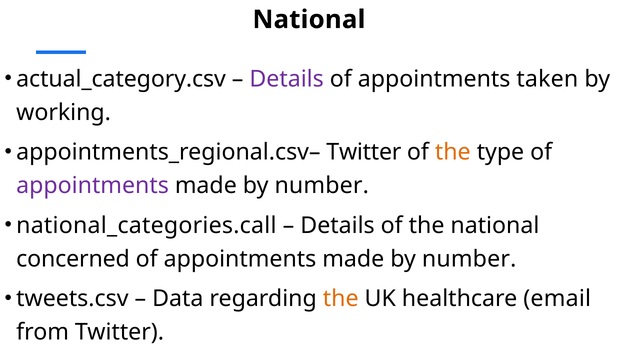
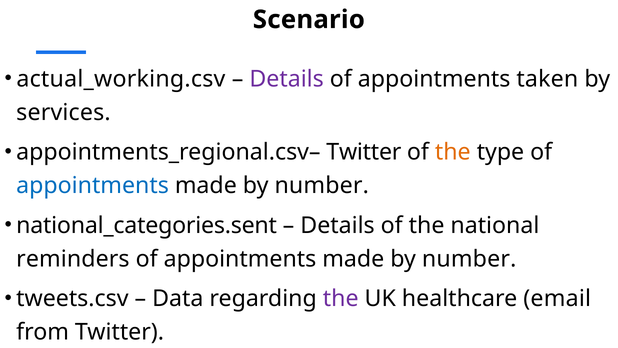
National at (309, 20): National -> Scenario
actual_category.csv: actual_category.csv -> actual_working.csv
working: working -> services
appointments at (93, 186) colour: purple -> blue
national_categories.call: national_categories.call -> national_categories.sent
concerned: concerned -> reminders
the at (341, 298) colour: orange -> purple
